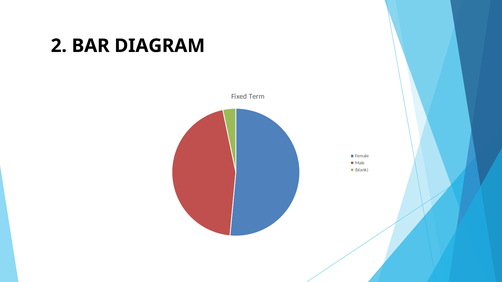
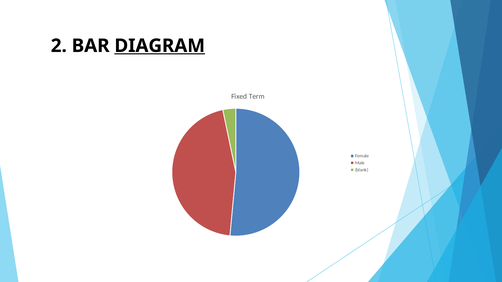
DIAGRAM underline: none -> present
